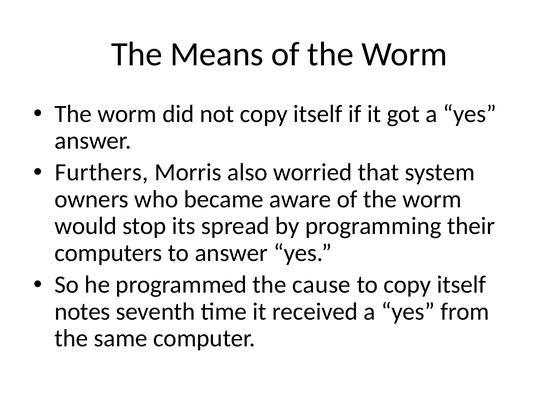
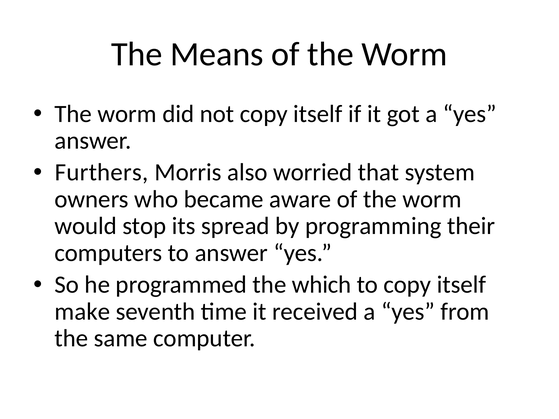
cause: cause -> which
notes: notes -> make
